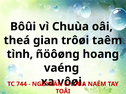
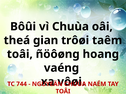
tình at (20, 54): tình -> toâi
